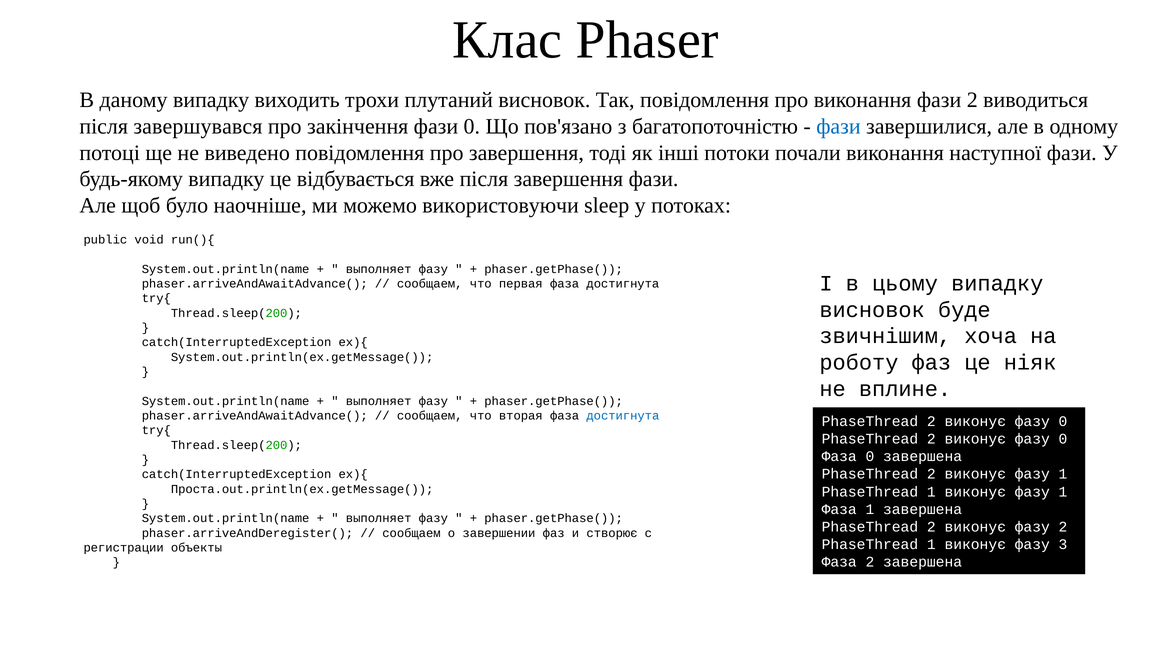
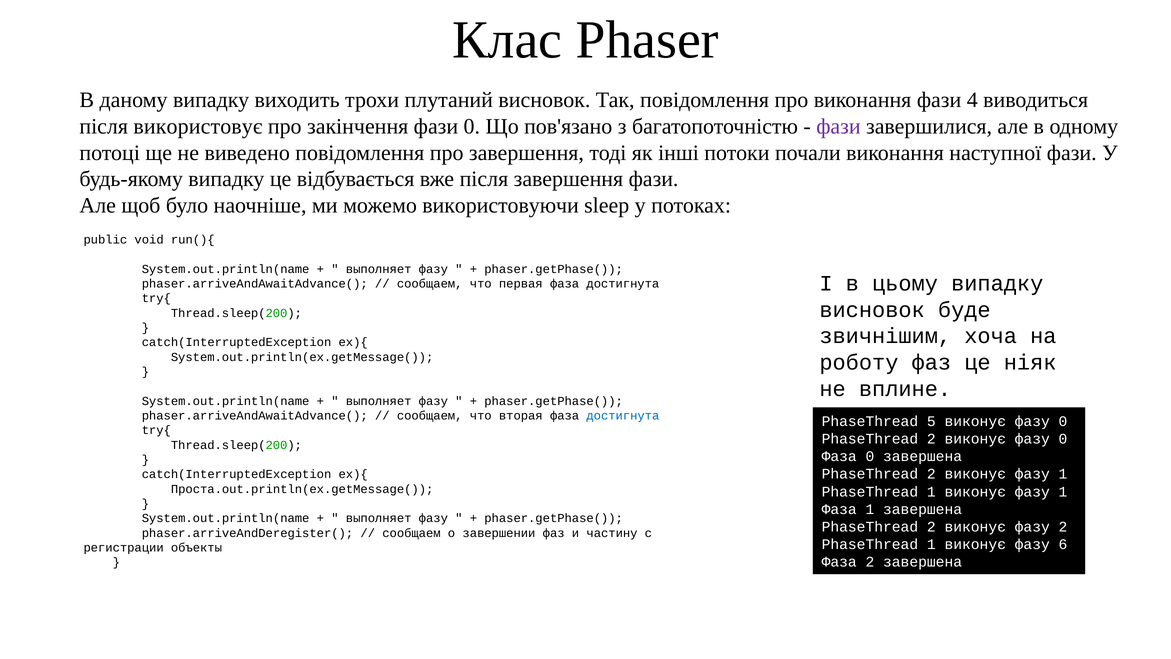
фази 2: 2 -> 4
завершувався: завершувався -> використовує
фази at (838, 126) colour: blue -> purple
2 at (931, 421): 2 -> 5
створює: створює -> частину
3: 3 -> 6
